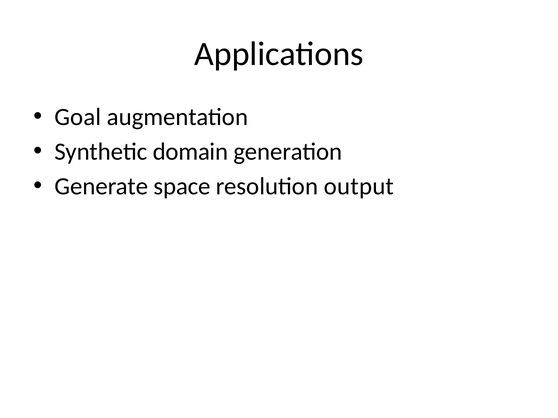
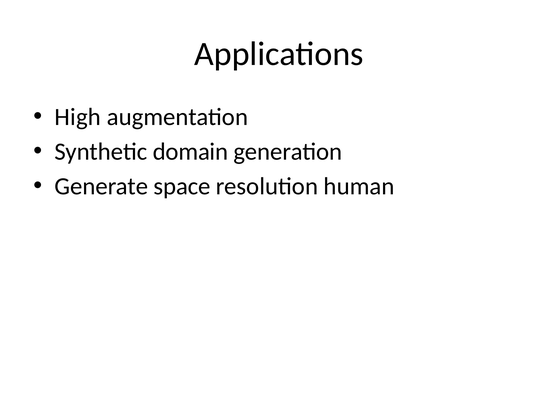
Goal: Goal -> High
output: output -> human
